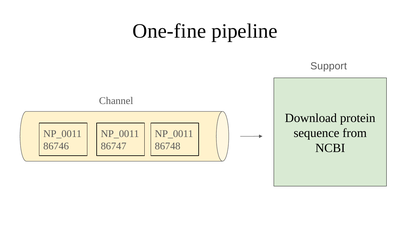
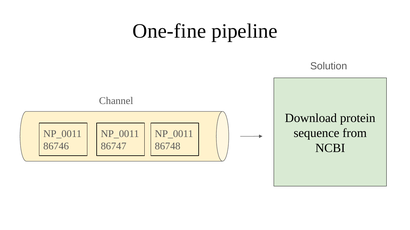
Support: Support -> Solution
